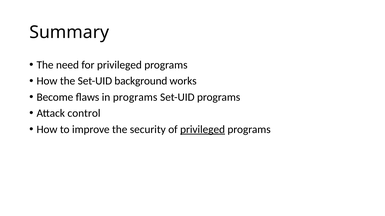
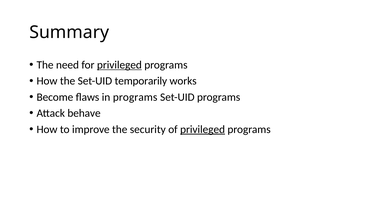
privileged at (119, 65) underline: none -> present
background: background -> temporarily
control: control -> behave
